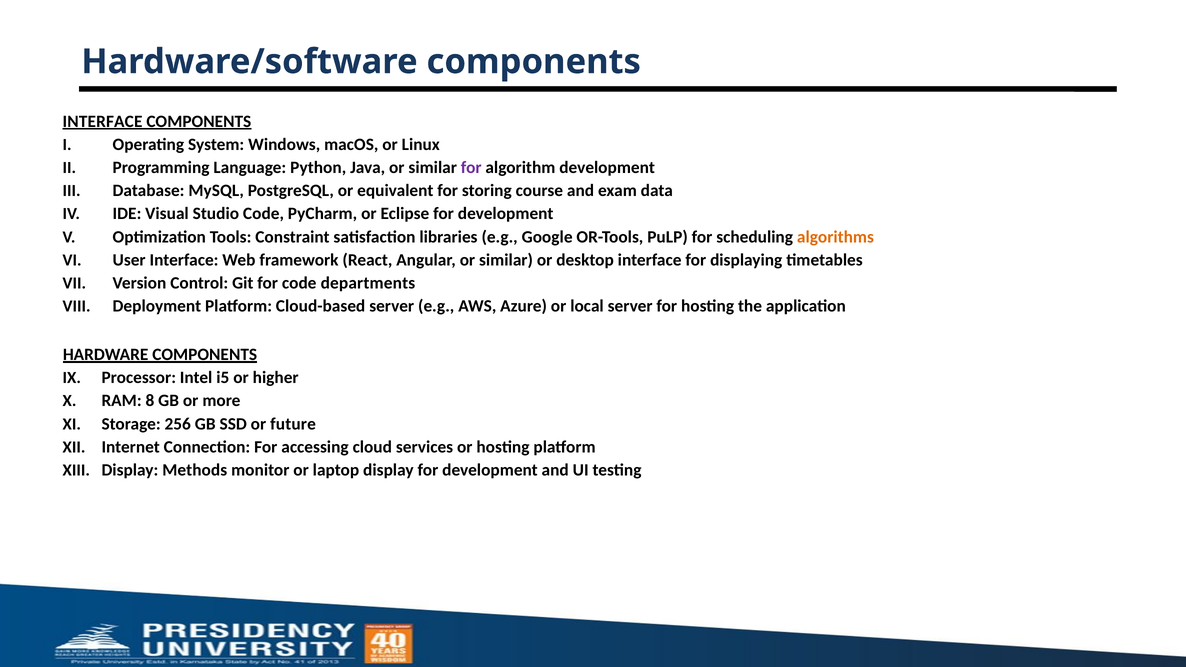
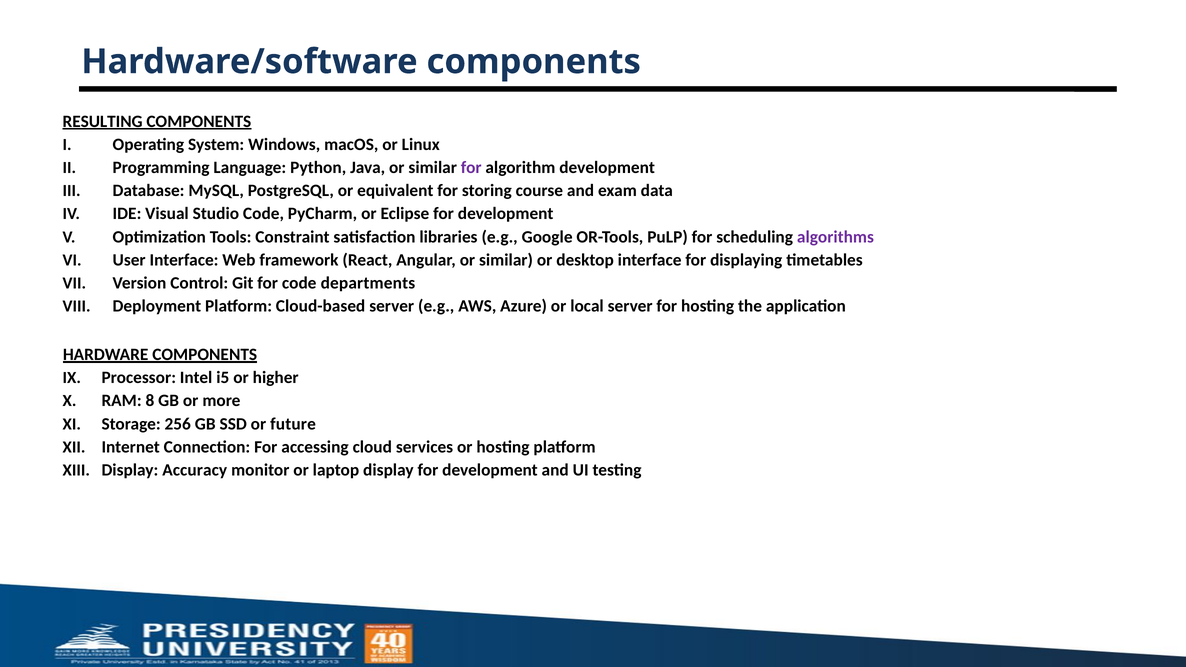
INTERFACE at (103, 121): INTERFACE -> RESULTING
algorithms colour: orange -> purple
Methods: Methods -> Accuracy
